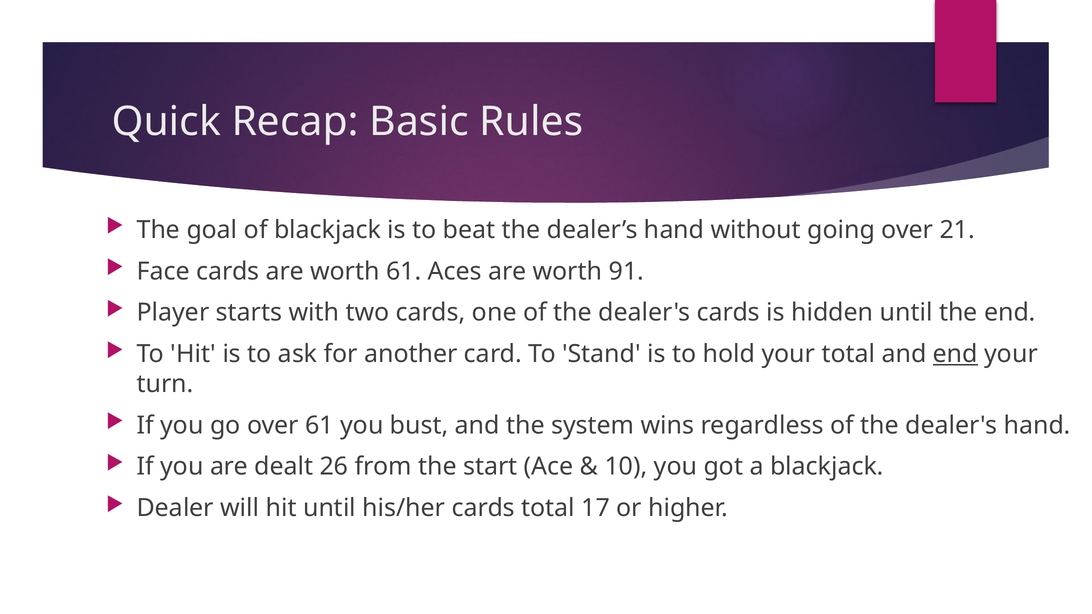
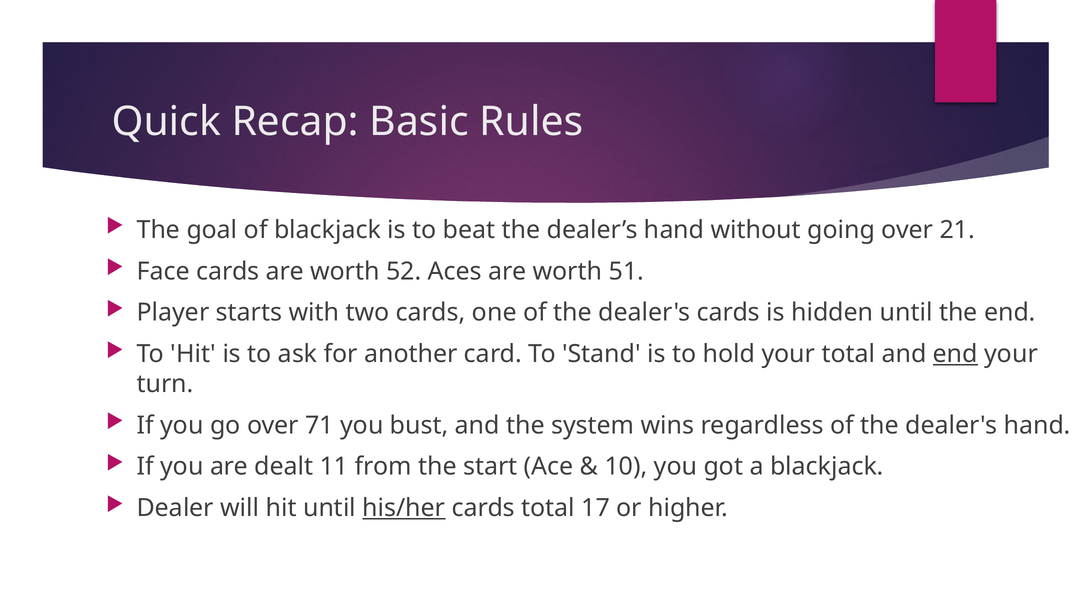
worth 61: 61 -> 52
91: 91 -> 51
over 61: 61 -> 71
26: 26 -> 11
his/her underline: none -> present
